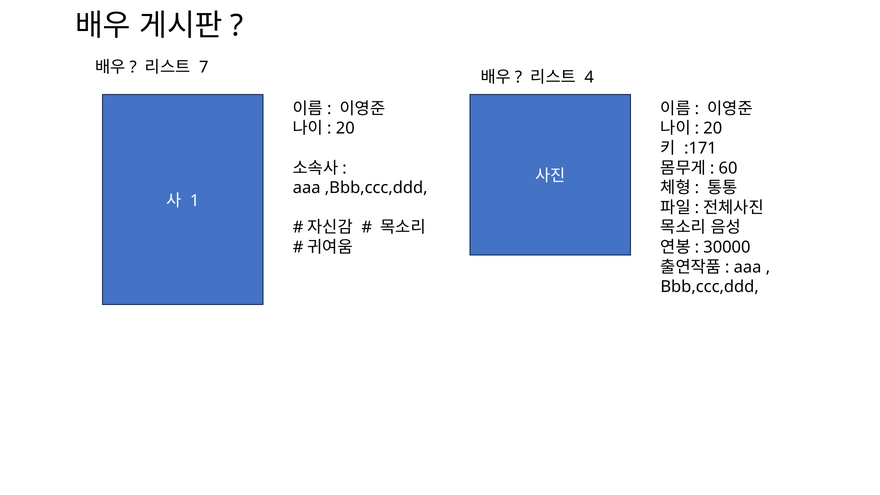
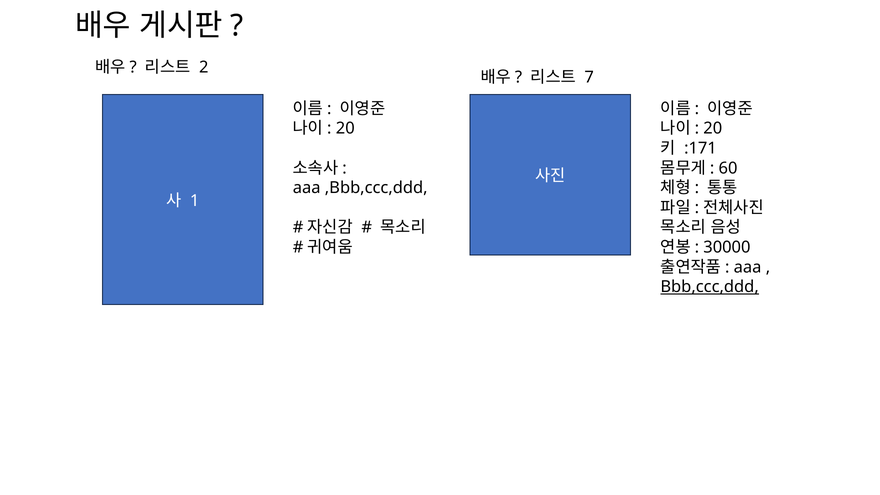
7: 7 -> 2
4: 4 -> 7
Bbb,ccc,ddd underline: none -> present
